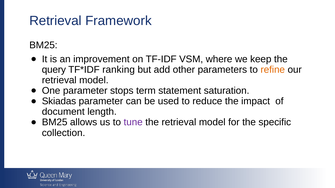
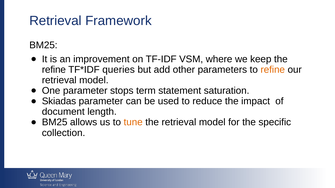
query at (54, 70): query -> refine
ranking: ranking -> queries
tune colour: purple -> orange
